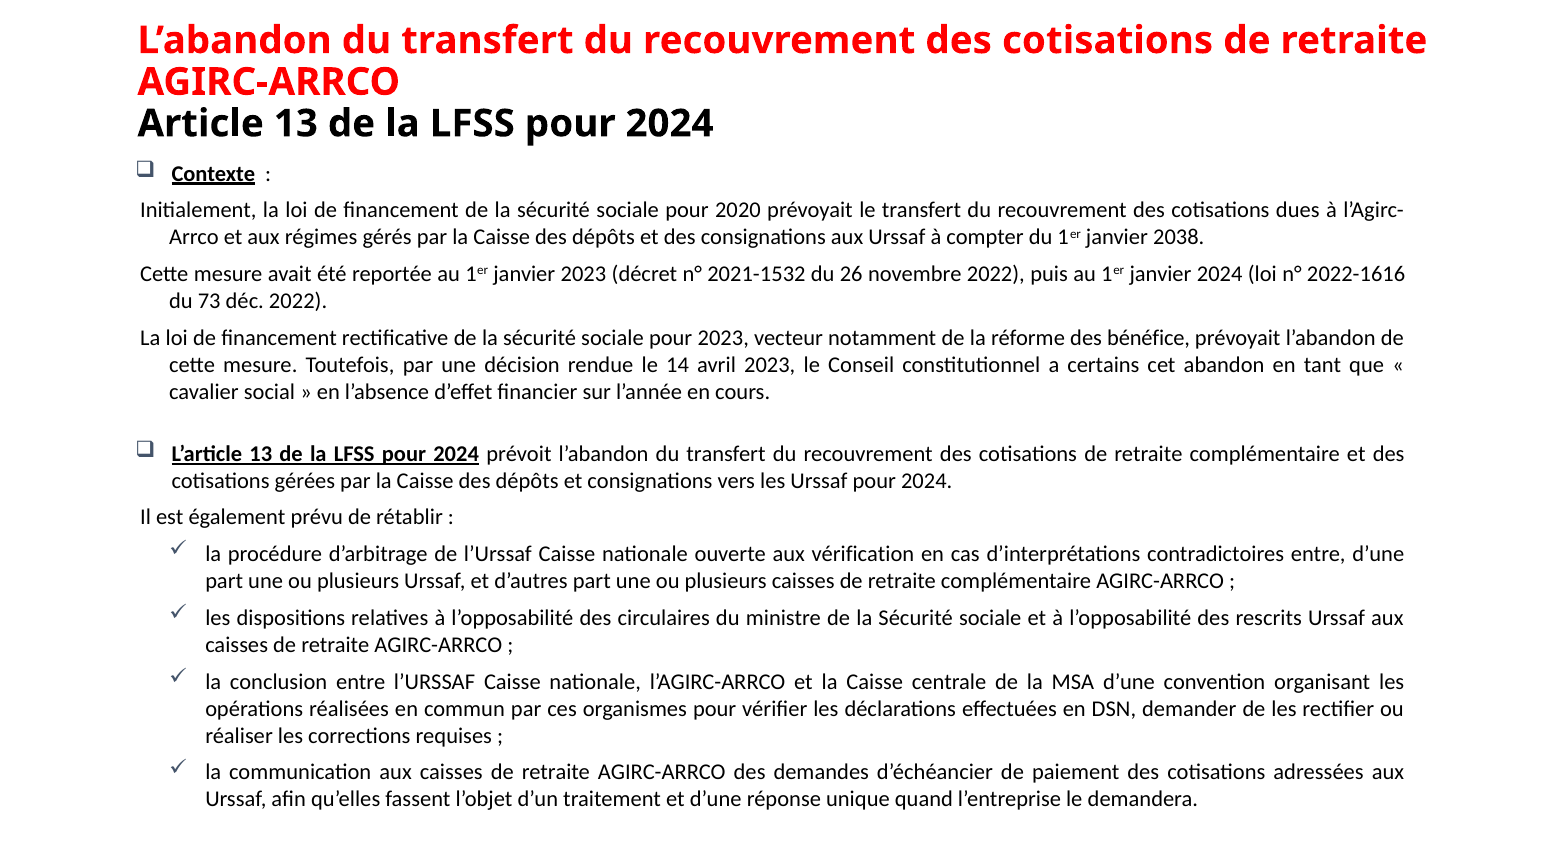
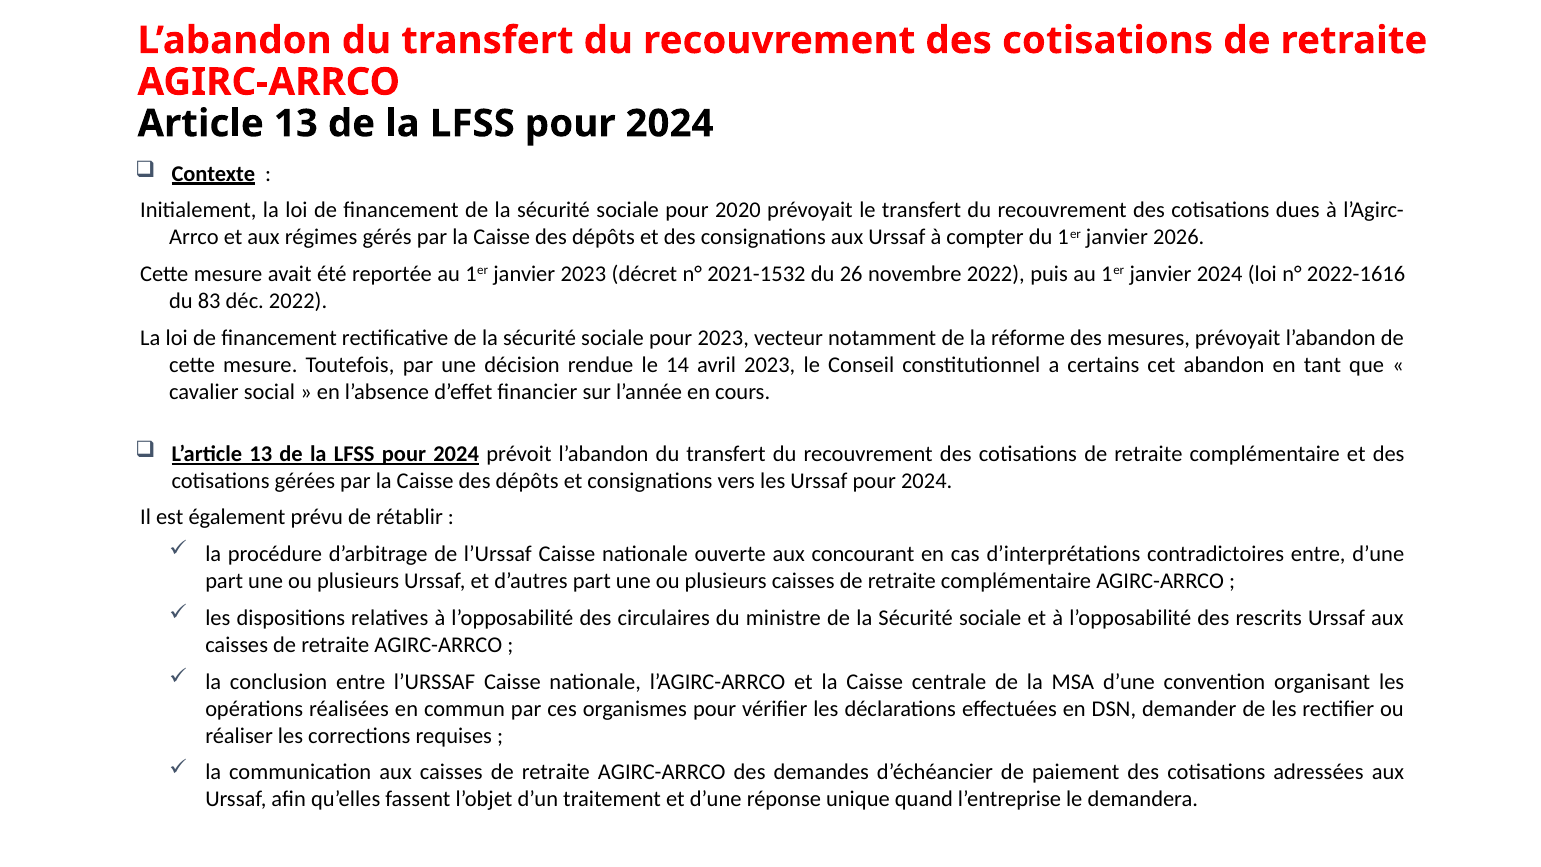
2038: 2038 -> 2026
73: 73 -> 83
bénéfice: bénéfice -> mesures
vérification: vérification -> concourant
